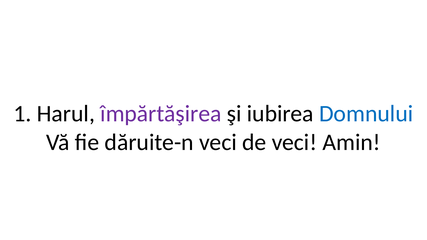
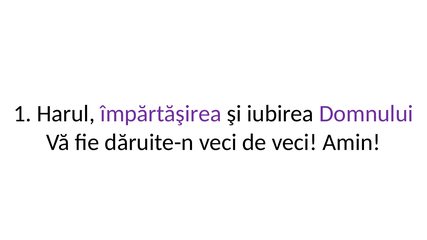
Domnului colour: blue -> purple
